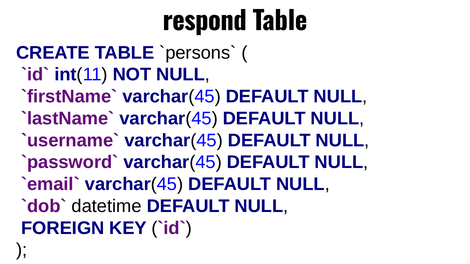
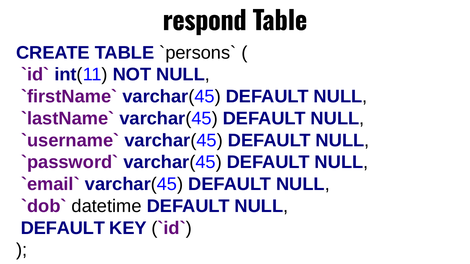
FOREIGN at (63, 228): FOREIGN -> DEFAULT
